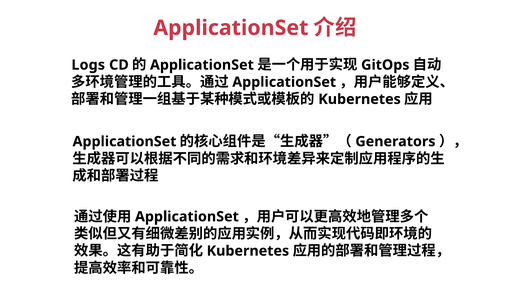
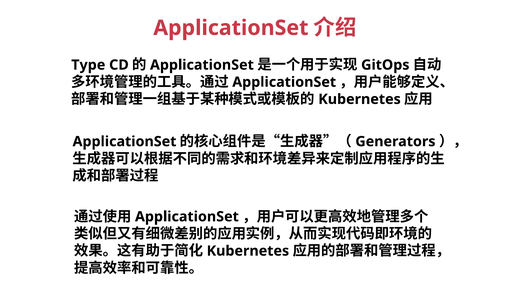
Logs: Logs -> Type
